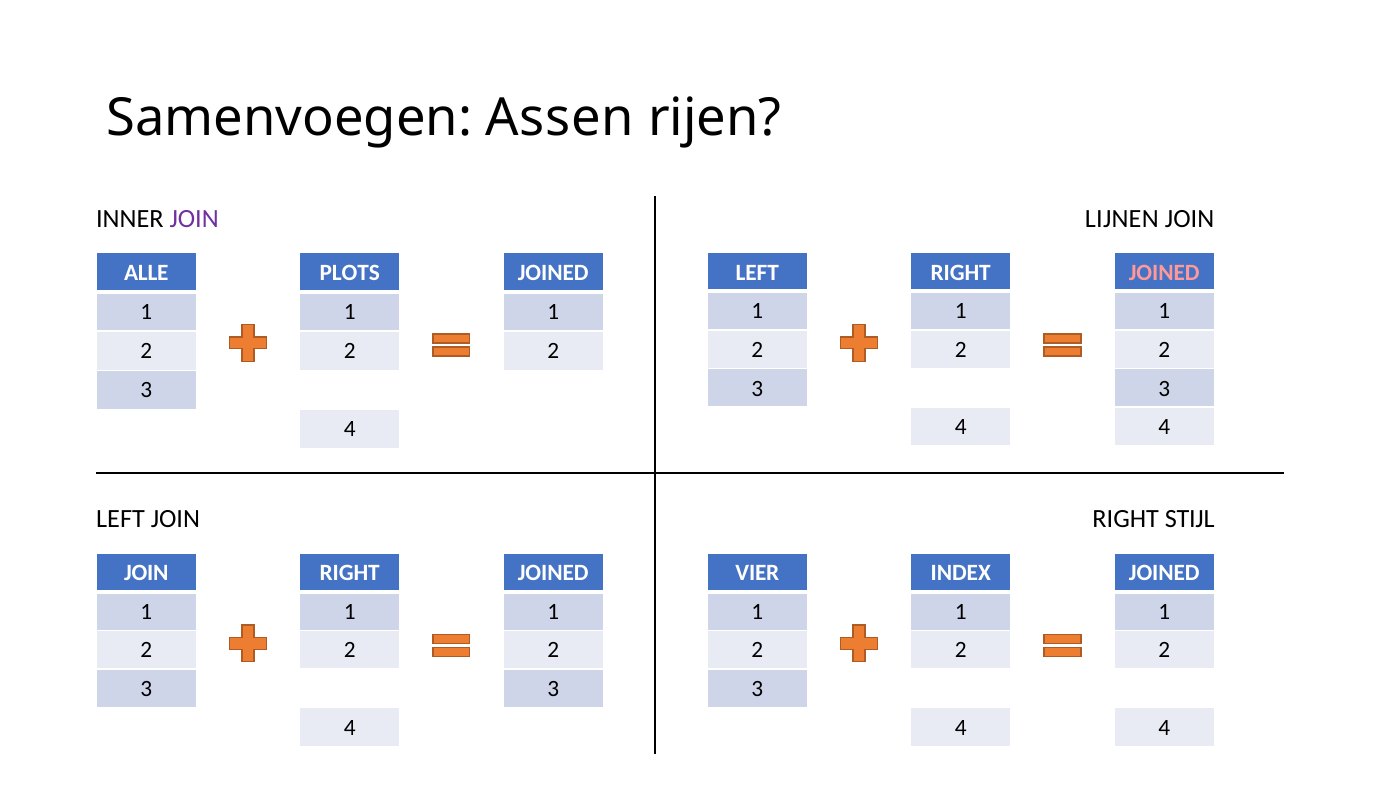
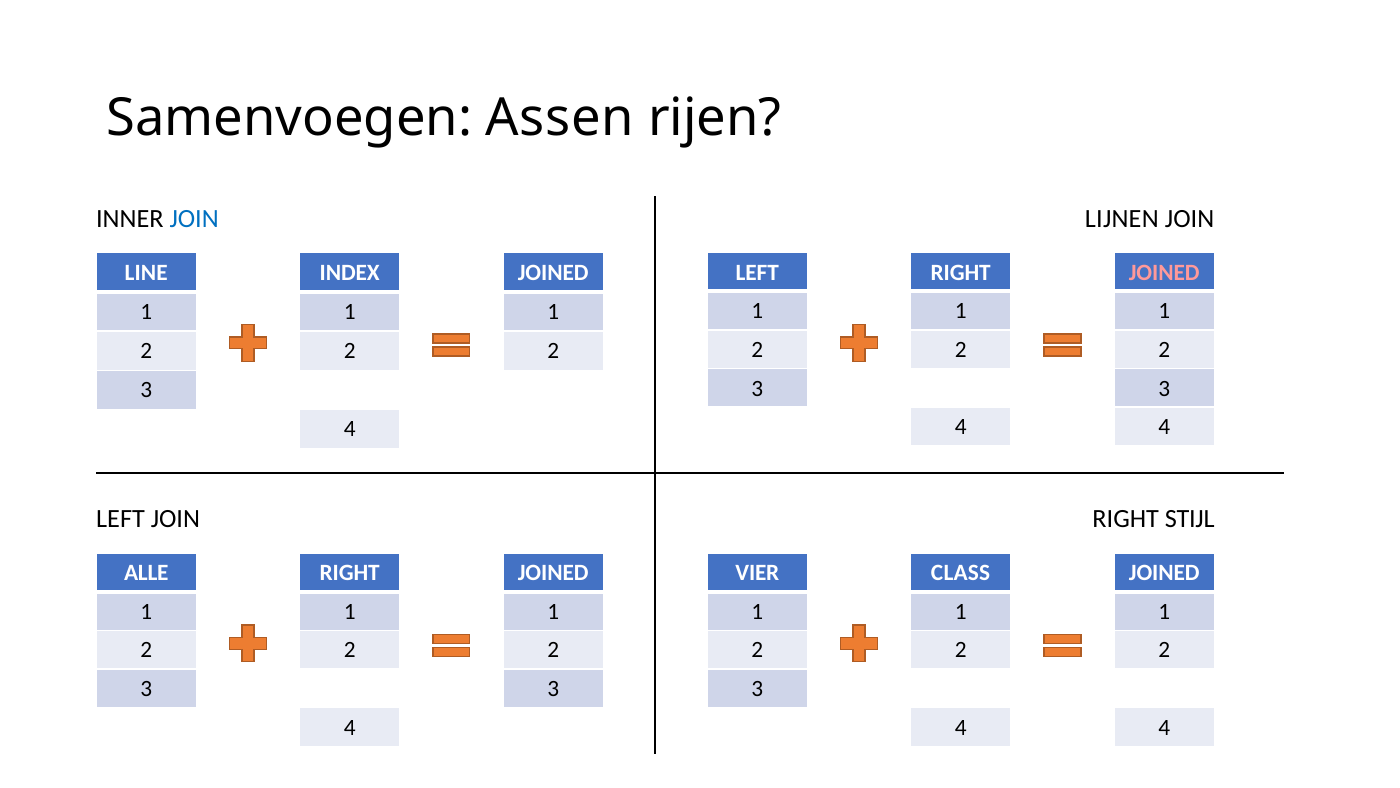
JOIN at (194, 219) colour: purple -> blue
ALLE: ALLE -> LINE
PLOTS: PLOTS -> INDEX
JOIN at (146, 573): JOIN -> ALLE
INDEX: INDEX -> CLASS
